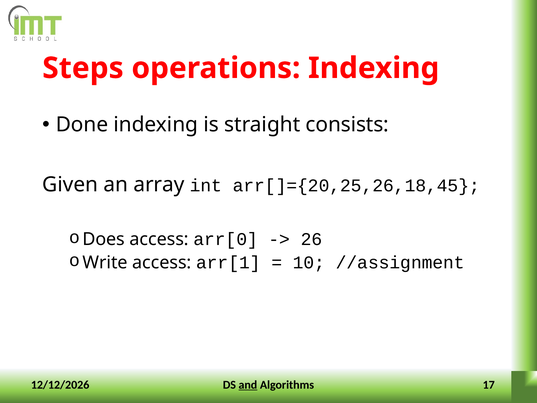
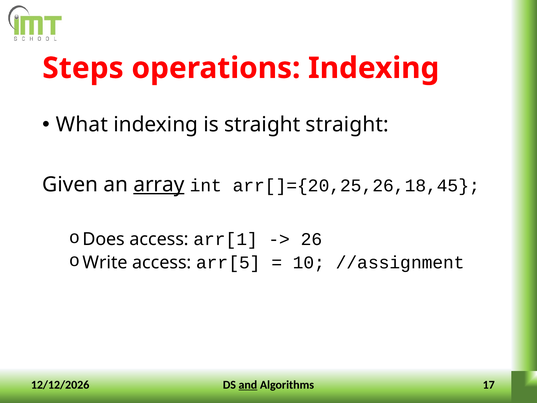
Done: Done -> What
straight consists: consists -> straight
array underline: none -> present
arr[0: arr[0 -> arr[1
arr[1: arr[1 -> arr[5
